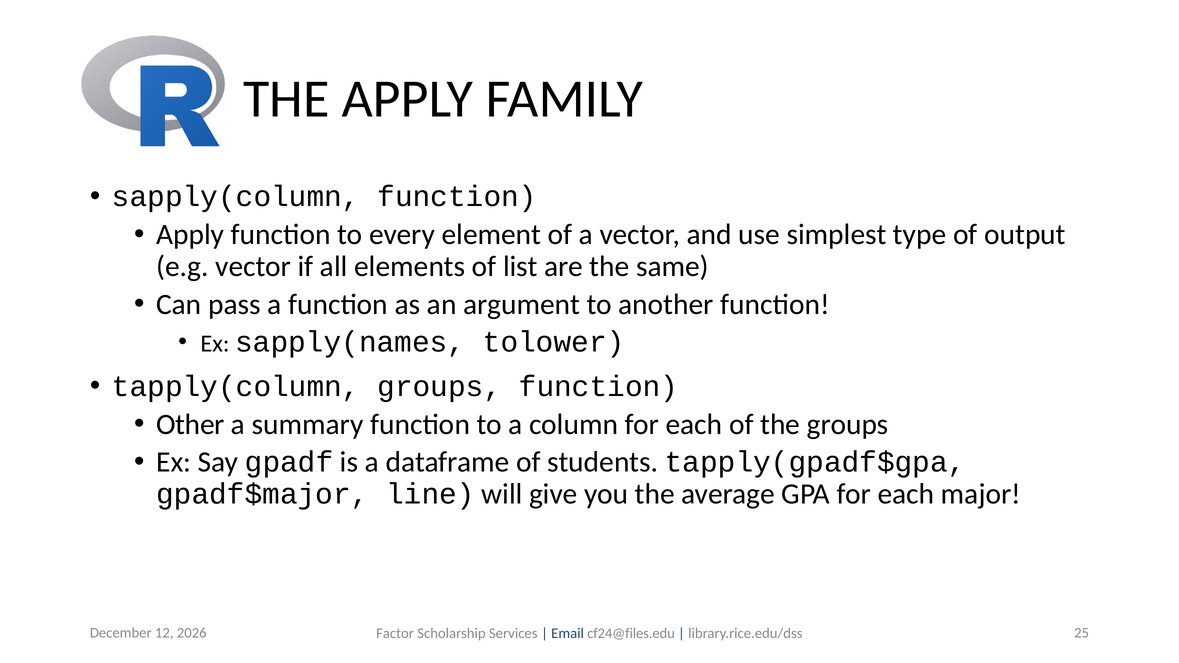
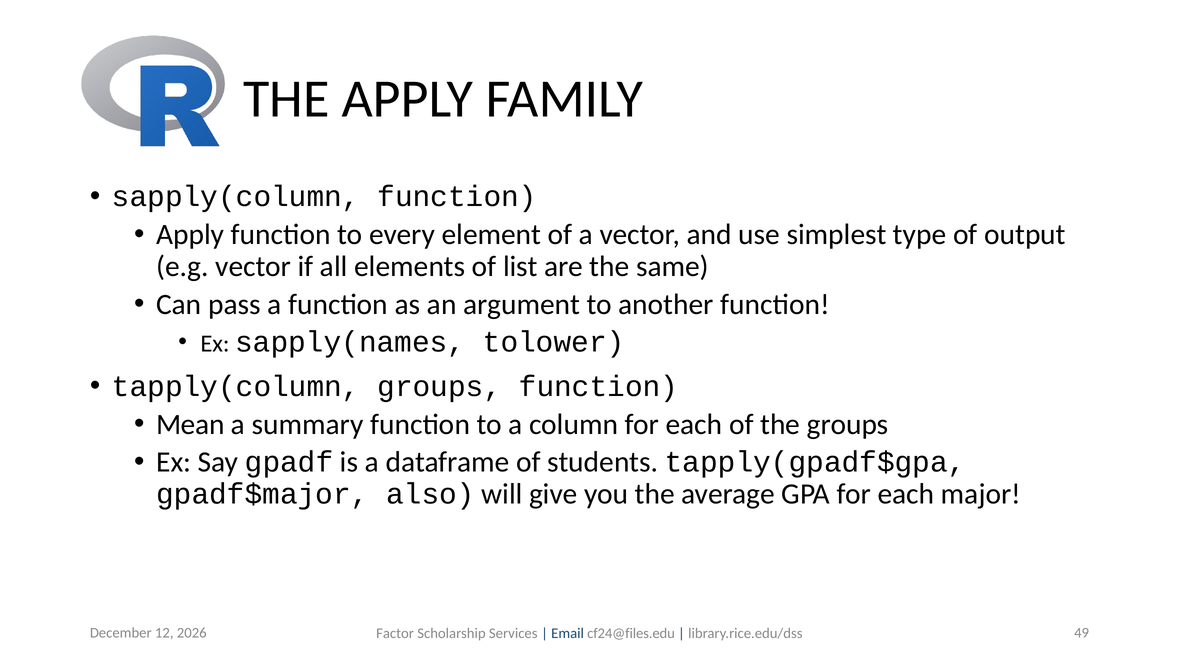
Other: Other -> Mean
line: line -> also
25: 25 -> 49
